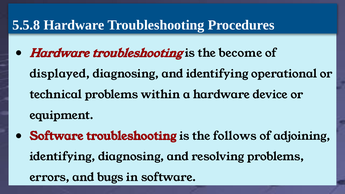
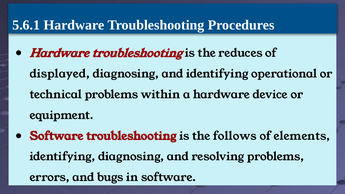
5.5.8: 5.5.8 -> 5.6.1
become: become -> reduces
adjoining: adjoining -> elements
